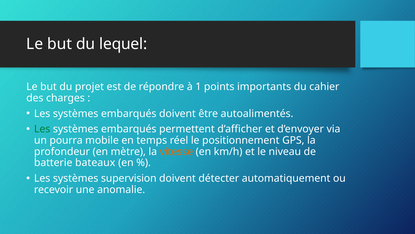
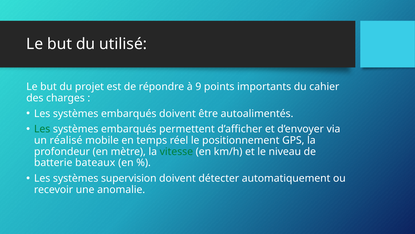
lequel: lequel -> utilisé
1: 1 -> 9
pourra: pourra -> réalisé
vitesse colour: orange -> green
